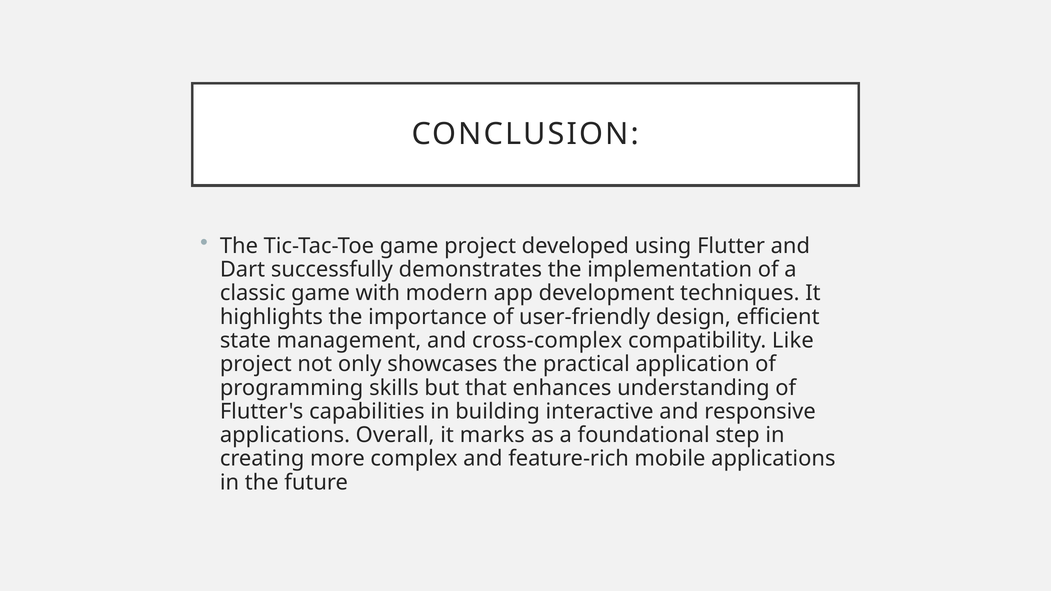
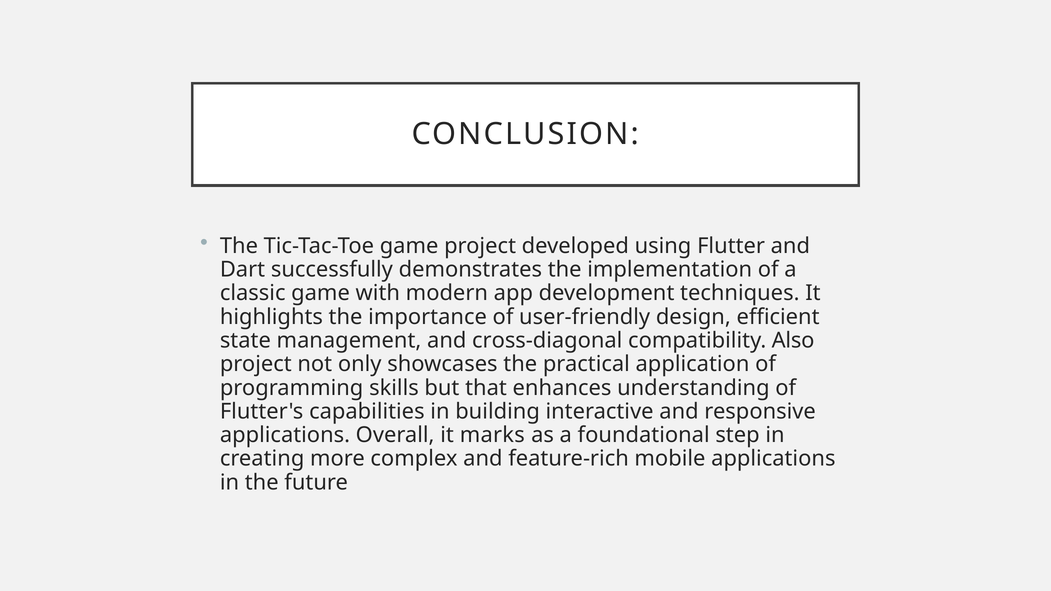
cross-complex: cross-complex -> cross-diagonal
Like: Like -> Also
